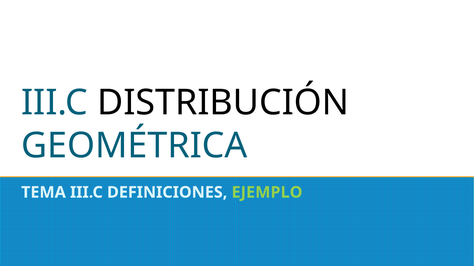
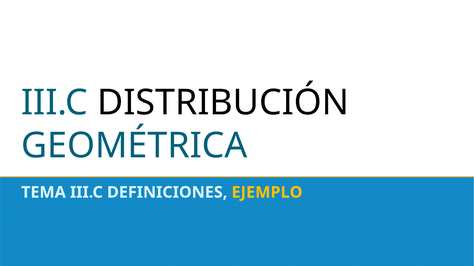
EJEMPLO colour: light green -> yellow
